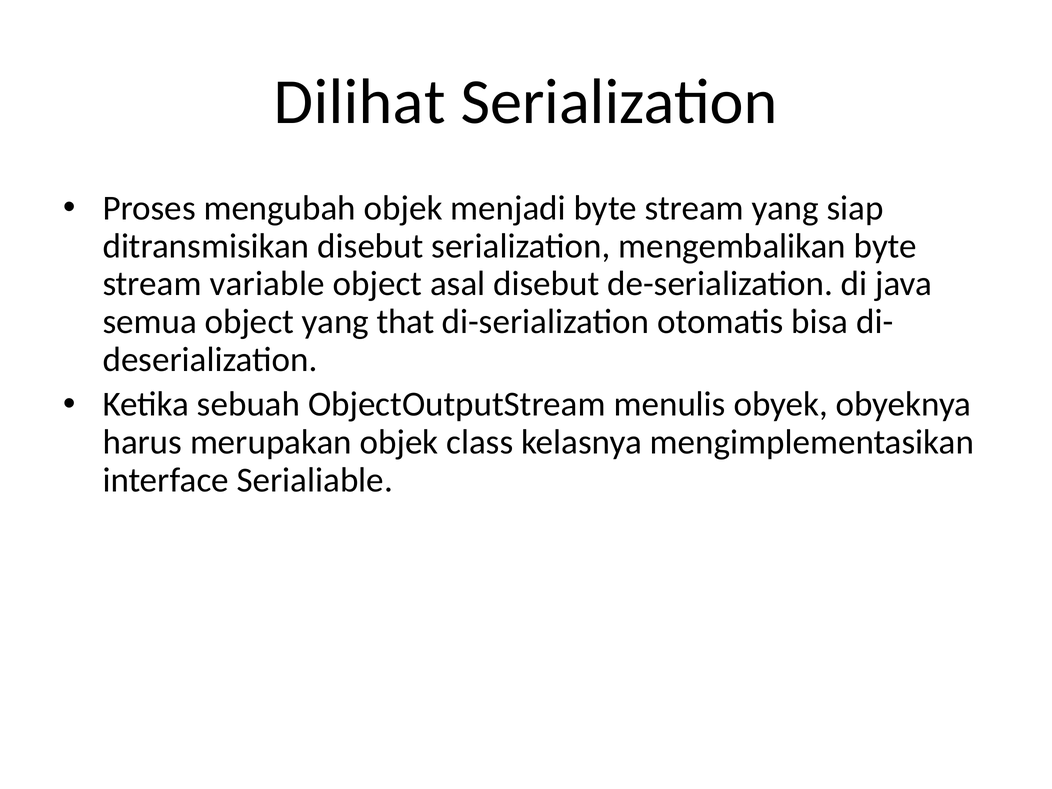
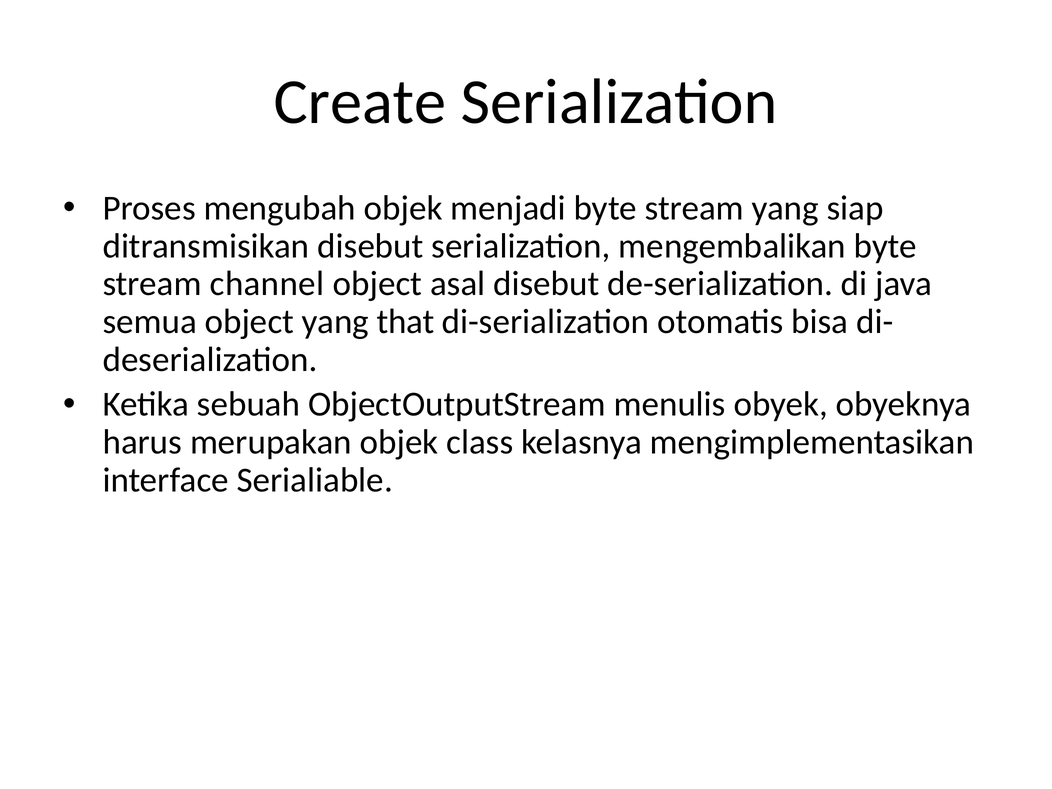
Dilihat: Dilihat -> Create
variable: variable -> channel
